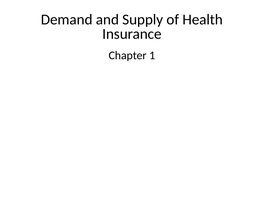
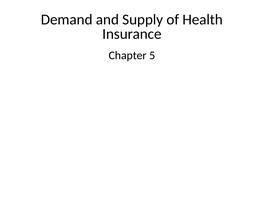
1: 1 -> 5
